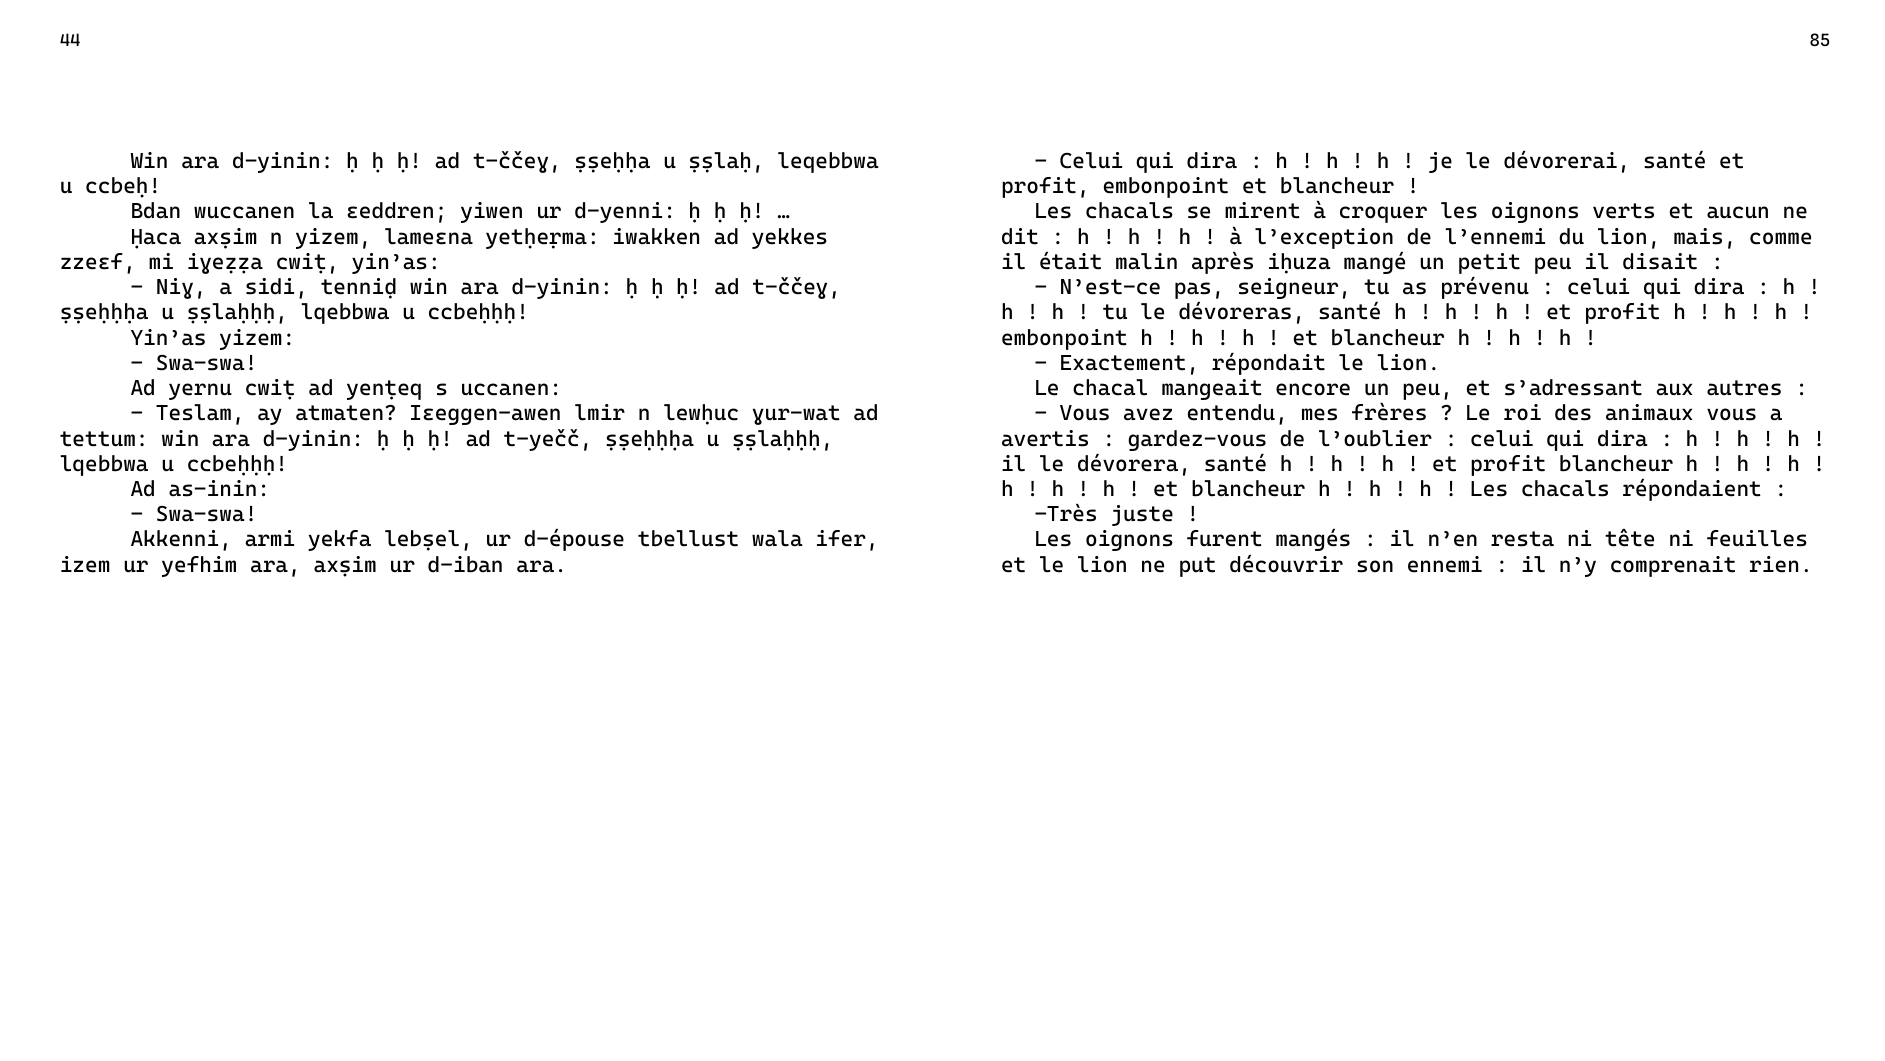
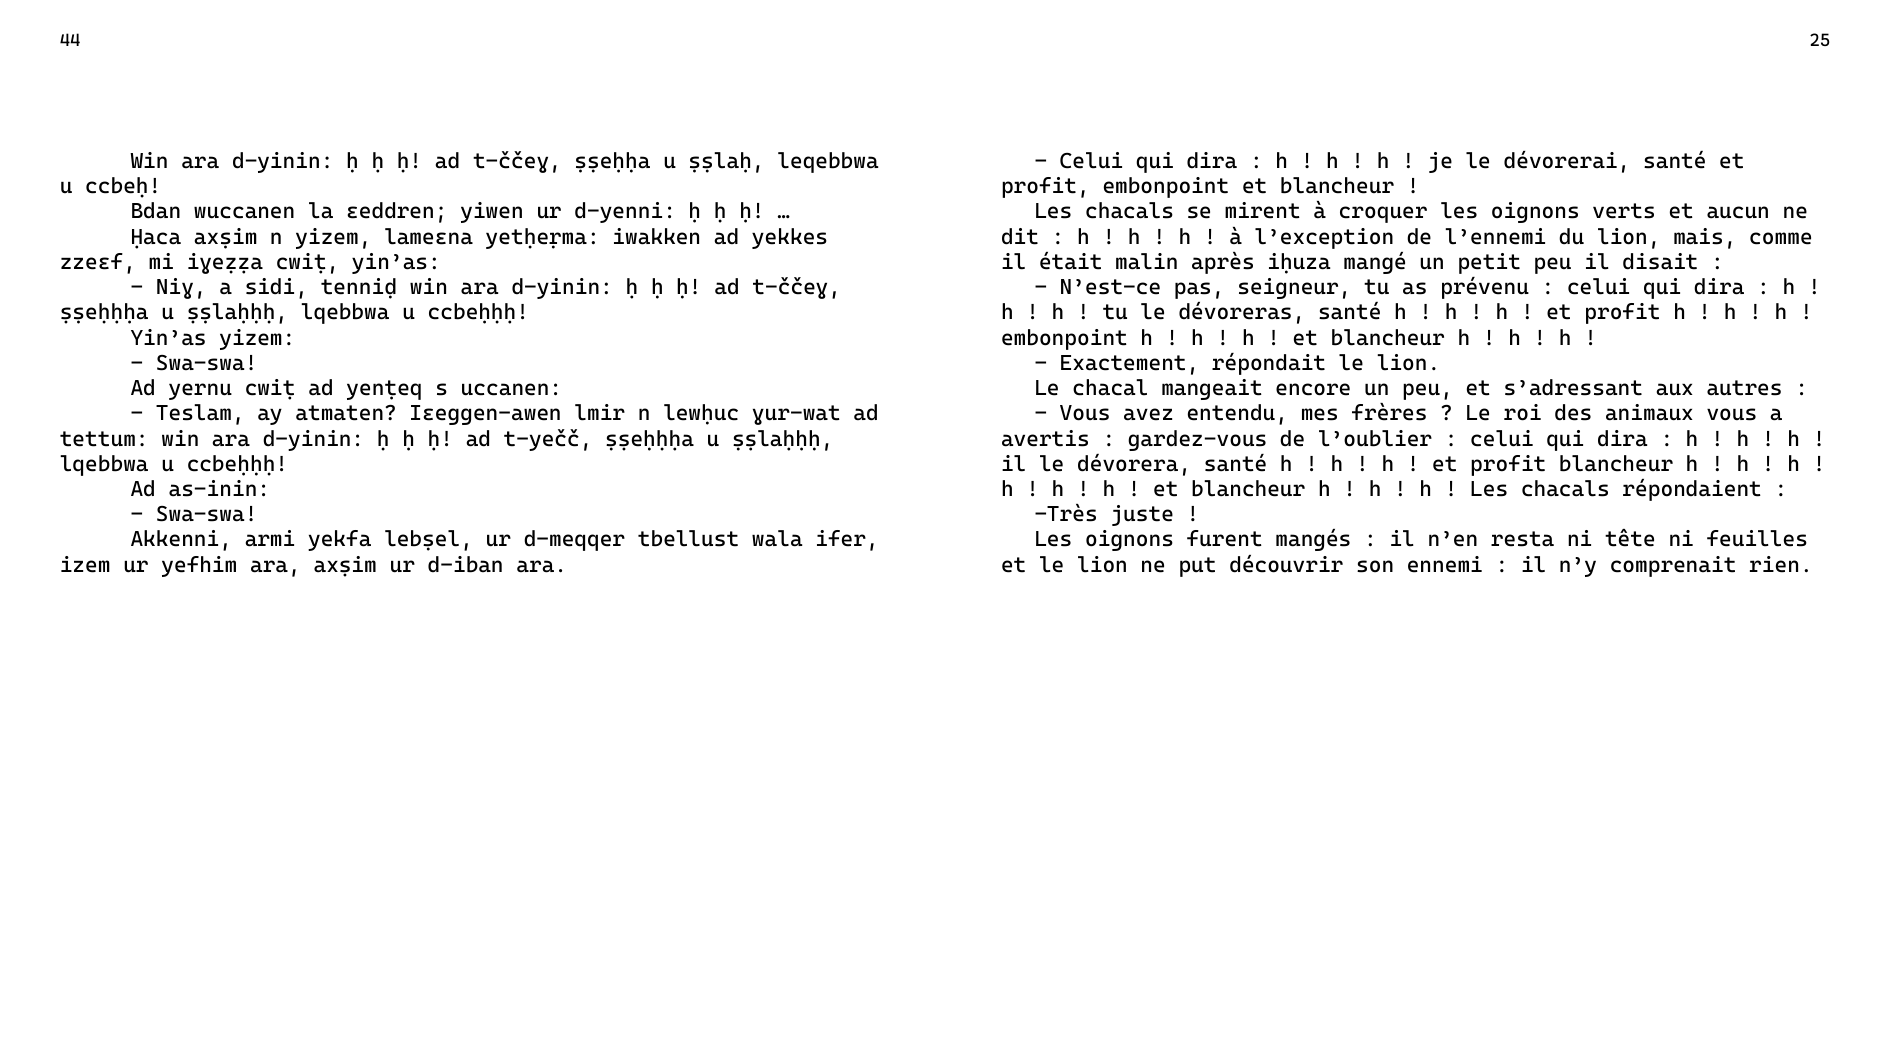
85: 85 -> 25
d-épouse: d-épouse -> d-meqqer
